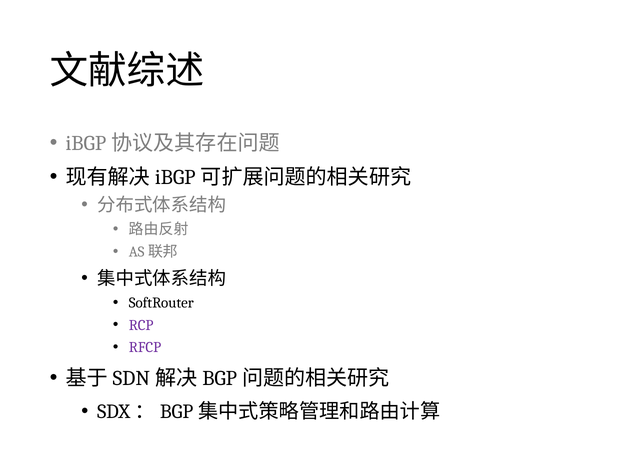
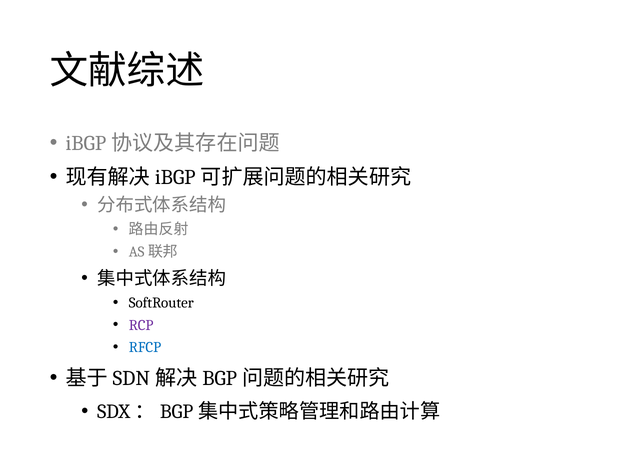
RFCP colour: purple -> blue
